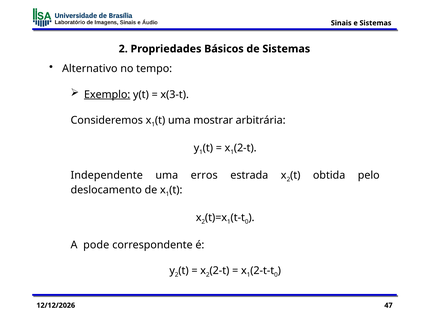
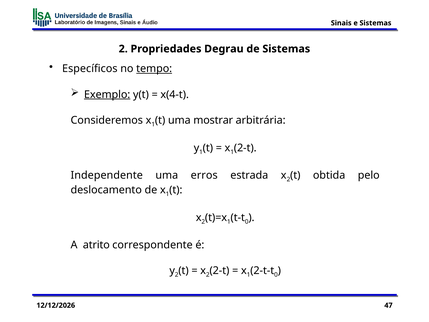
Básicos: Básicos -> Degrau
Alternativo: Alternativo -> Específicos
tempo underline: none -> present
x(3-t: x(3-t -> x(4-t
pode: pode -> atrito
